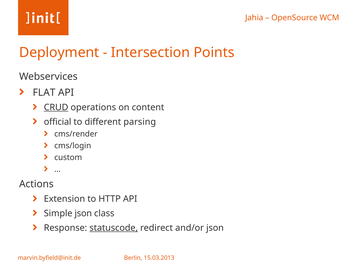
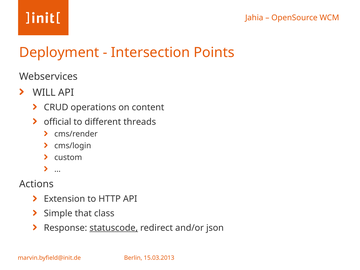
FLAT: FLAT -> WILL
CRUD underline: present -> none
parsing: parsing -> threads
Simple json: json -> that
